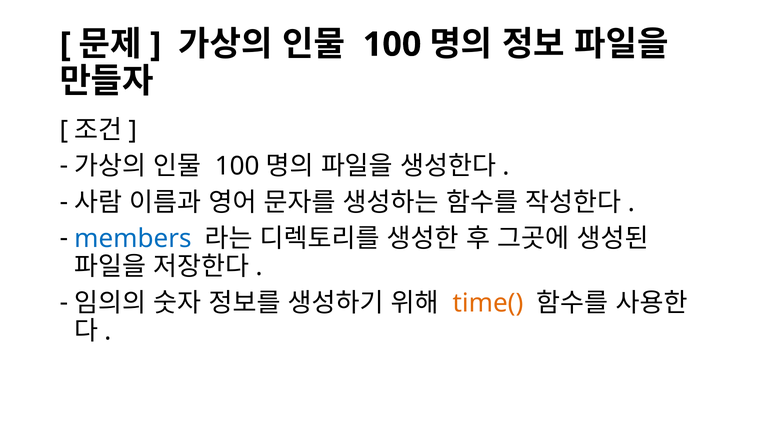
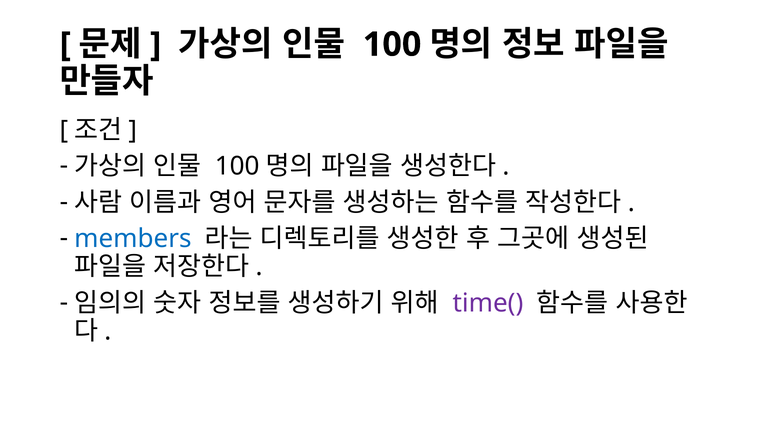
time( colour: orange -> purple
